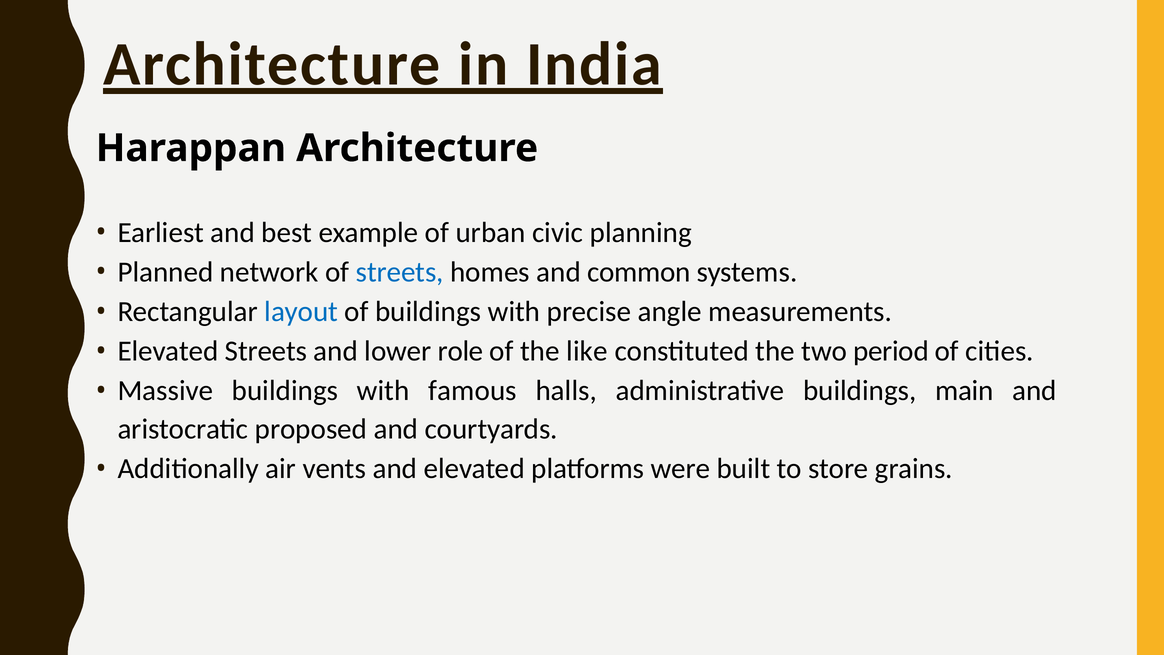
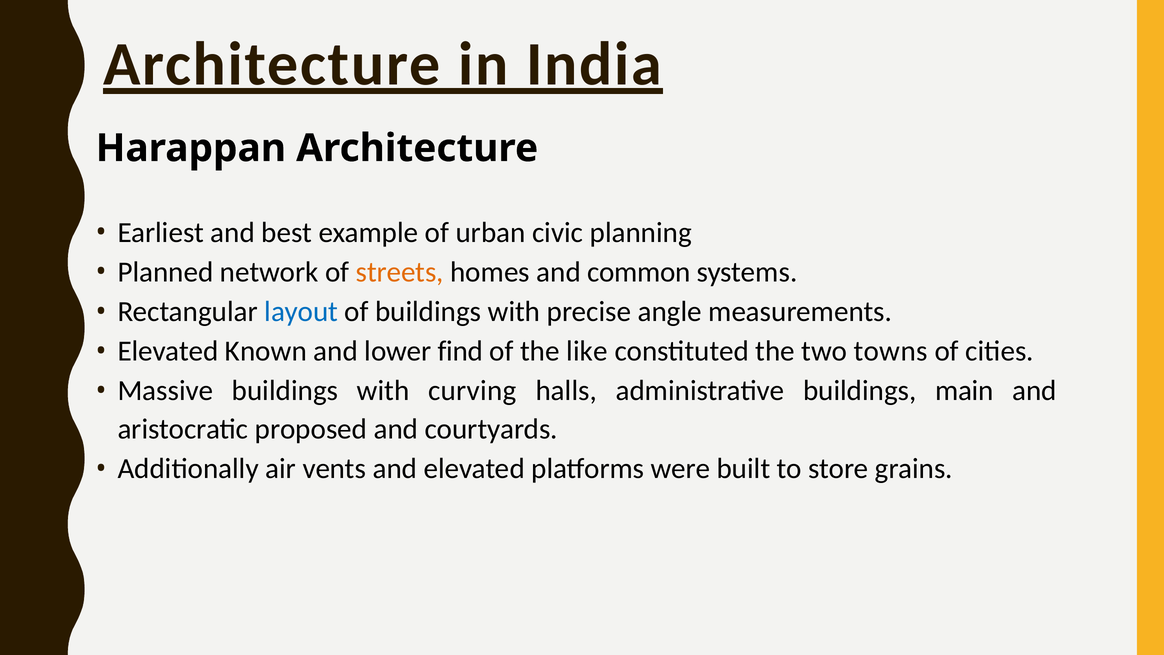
streets at (400, 272) colour: blue -> orange
Elevated Streets: Streets -> Known
role: role -> find
period: period -> towns
famous: famous -> curving
